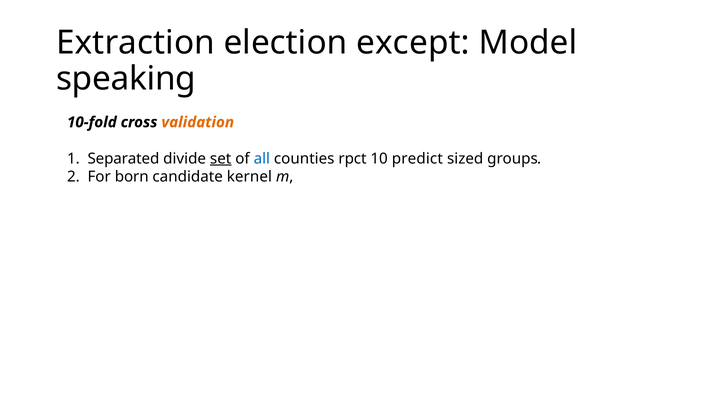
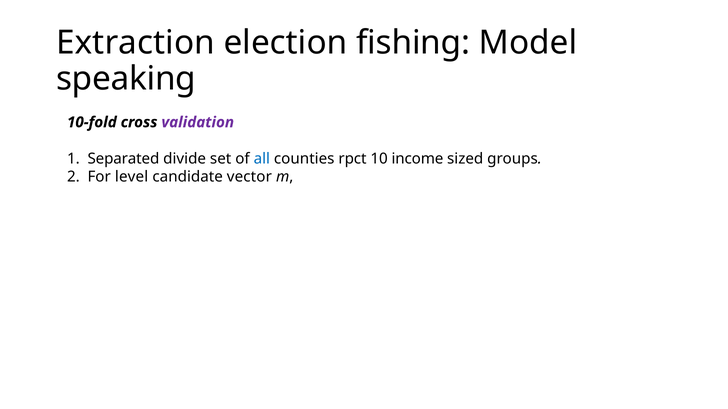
except: except -> fishing
validation colour: orange -> purple
set underline: present -> none
predict: predict -> income
born: born -> level
kernel: kernel -> vector
